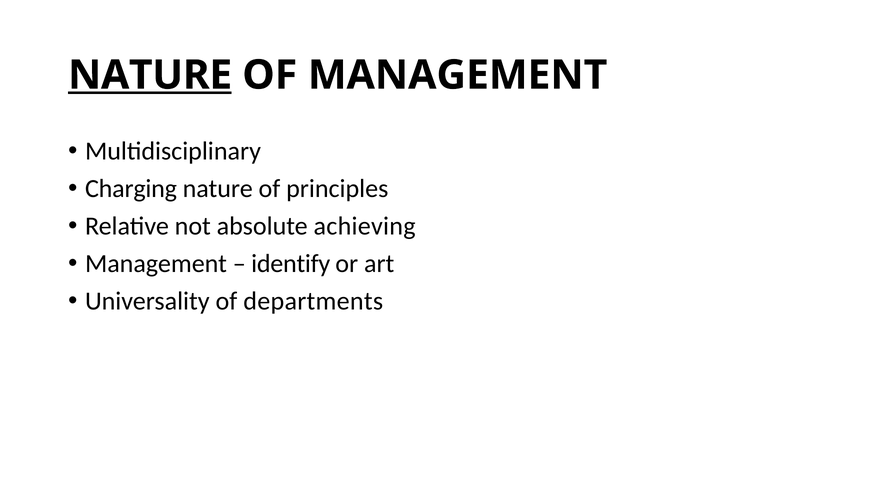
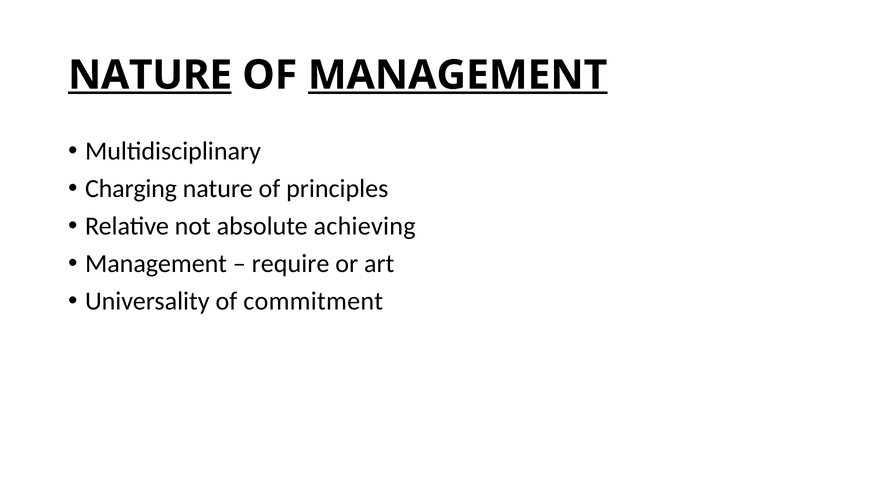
MANAGEMENT at (458, 75) underline: none -> present
identify: identify -> require
departments: departments -> commitment
